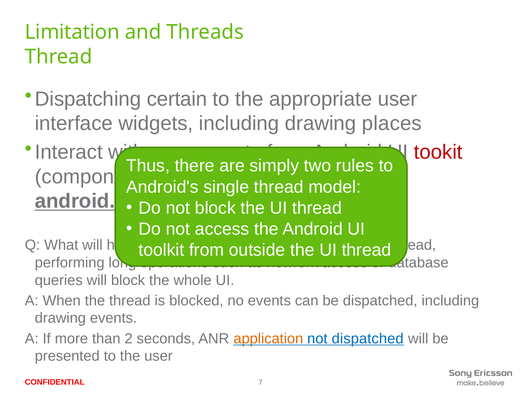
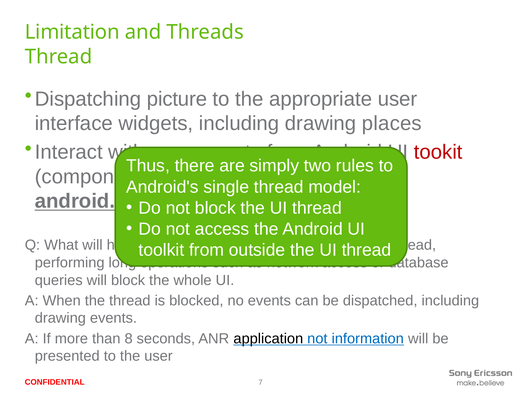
certain: certain -> picture
2: 2 -> 8
application colour: orange -> black
not dispatched: dispatched -> information
